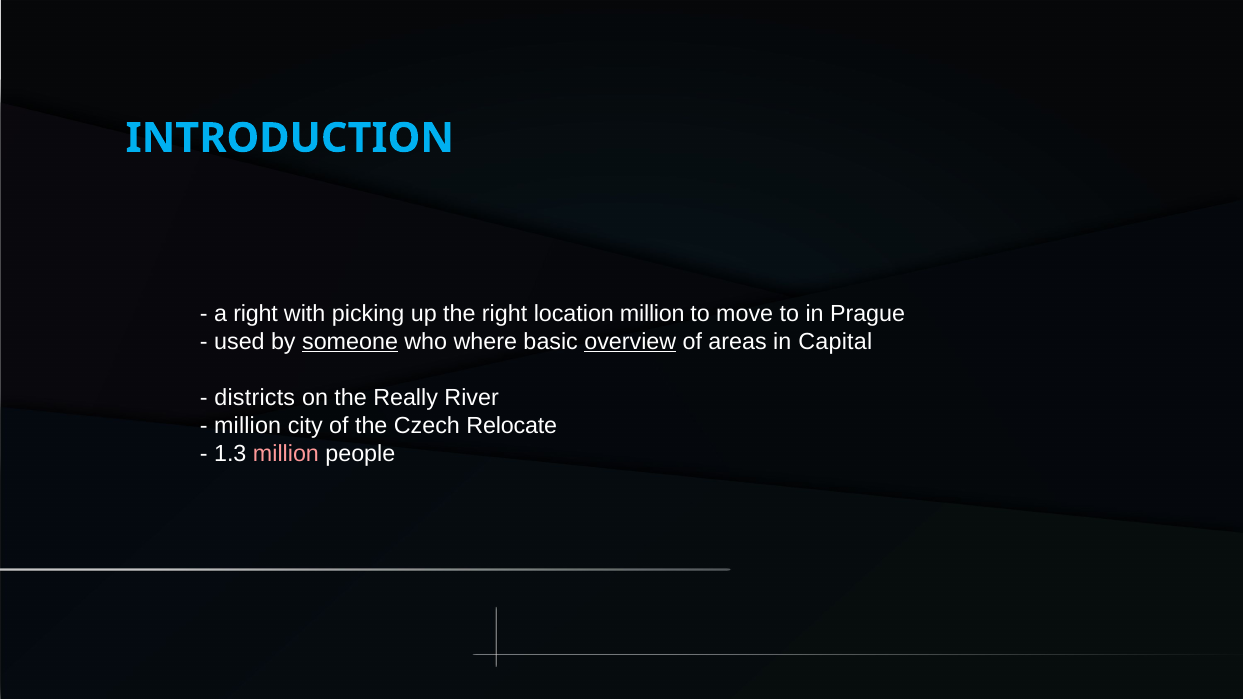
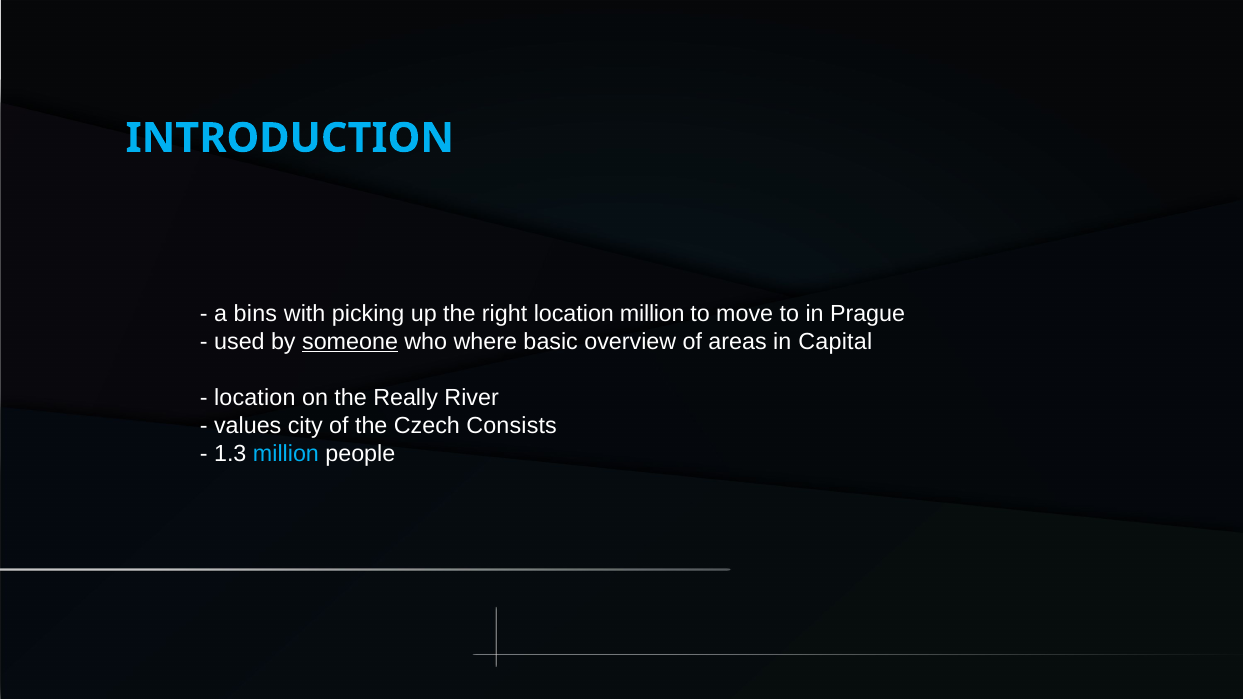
a right: right -> bins
overview underline: present -> none
districts at (255, 398): districts -> location
million at (248, 426): million -> values
Relocate: Relocate -> Consists
million at (286, 454) colour: pink -> light blue
